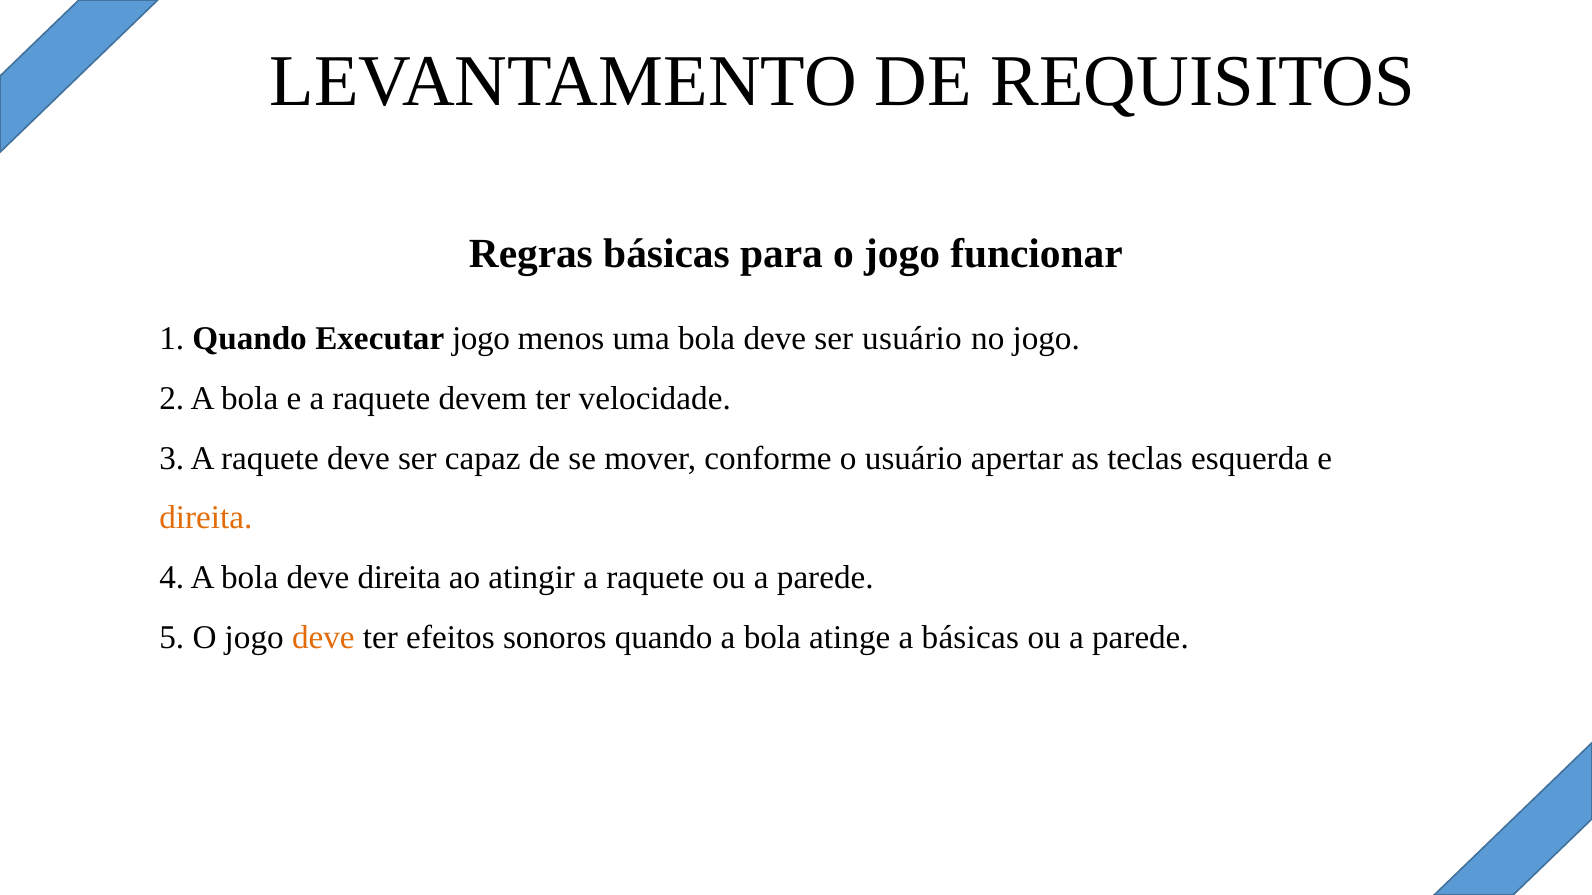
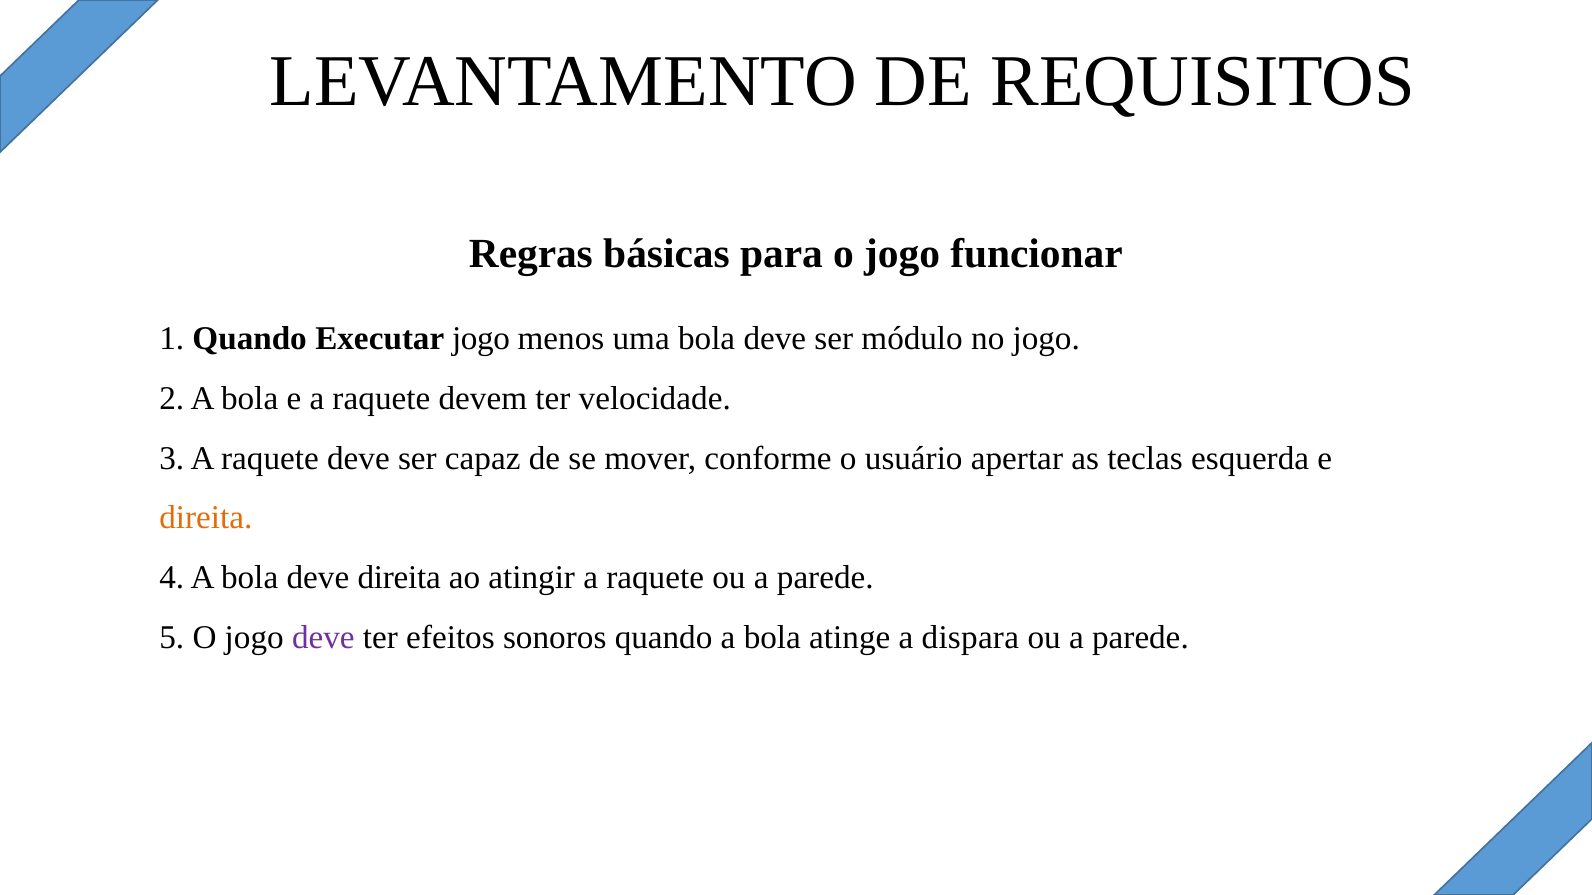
ser usuário: usuário -> módulo
deve at (323, 637) colour: orange -> purple
a básicas: básicas -> dispara
